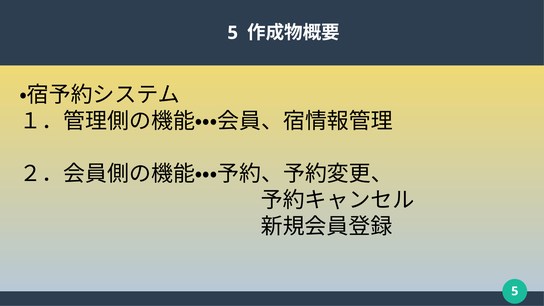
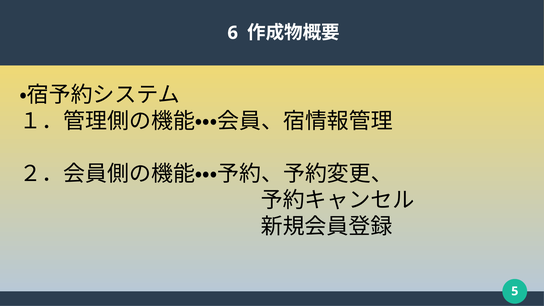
5 at (233, 33): 5 -> 6
